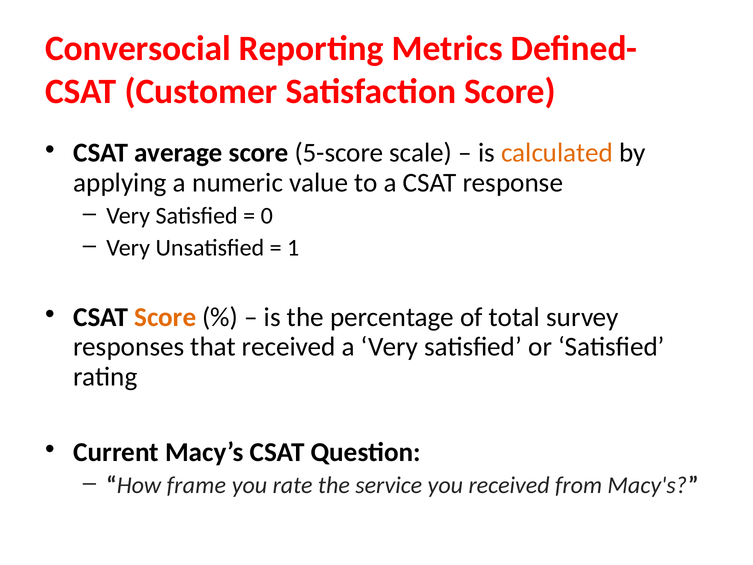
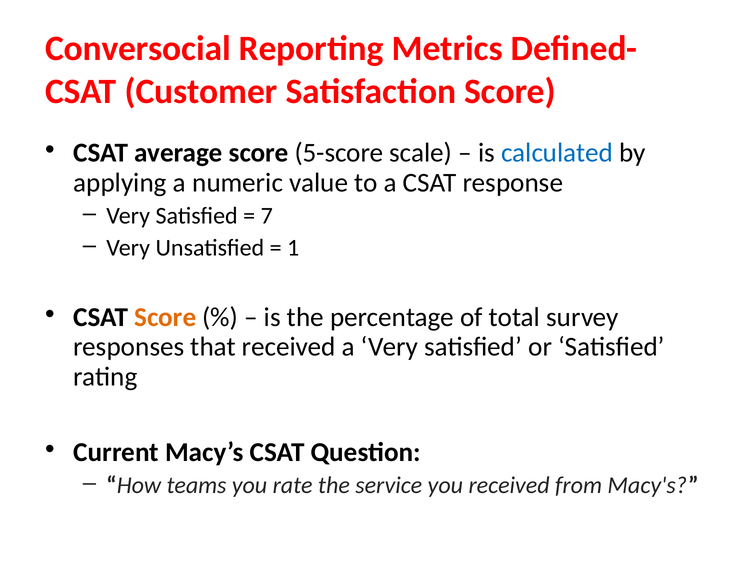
calculated colour: orange -> blue
0: 0 -> 7
frame: frame -> teams
